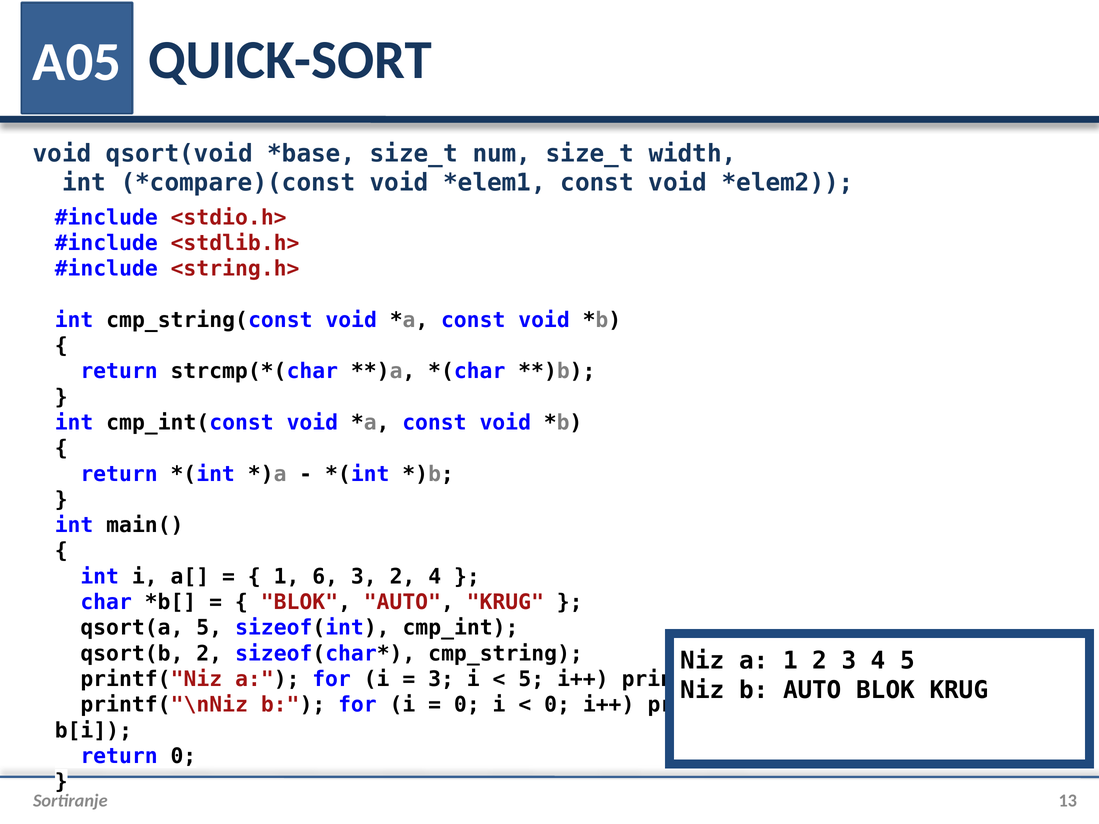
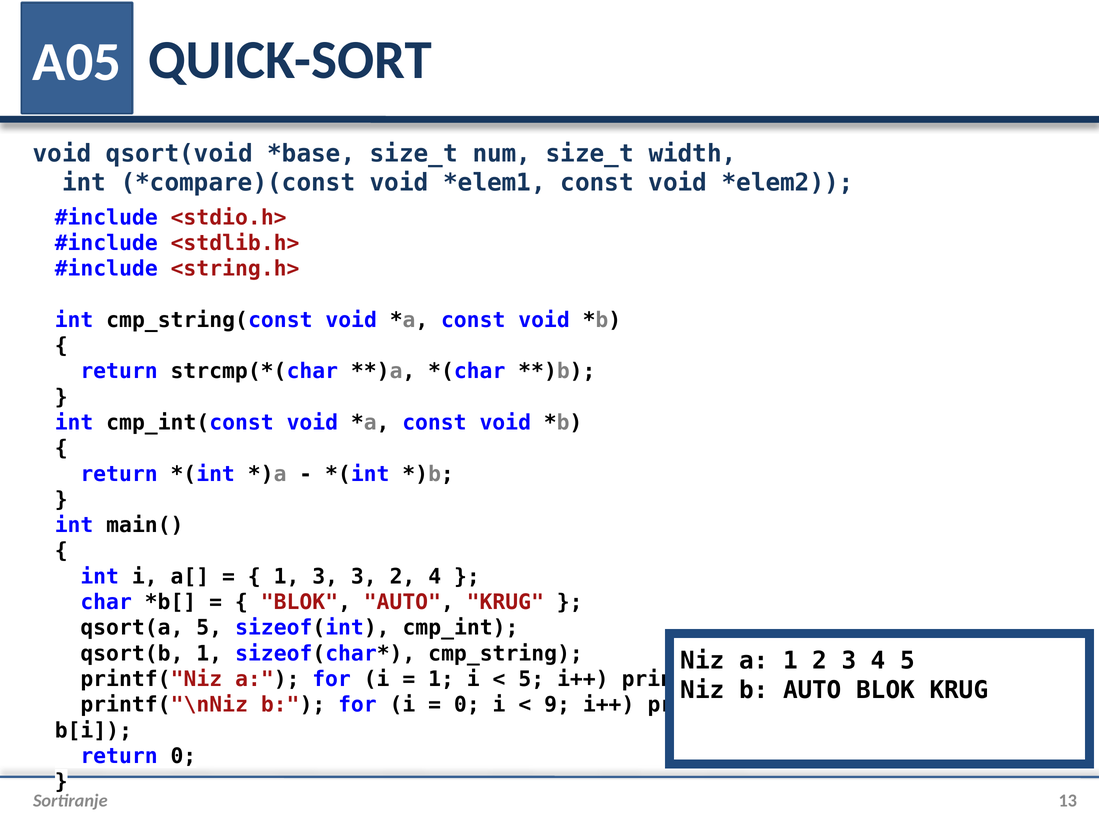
1 6: 6 -> 3
qsort(b 2: 2 -> 1
3 at (441, 679): 3 -> 1
0 at (557, 705): 0 -> 9
